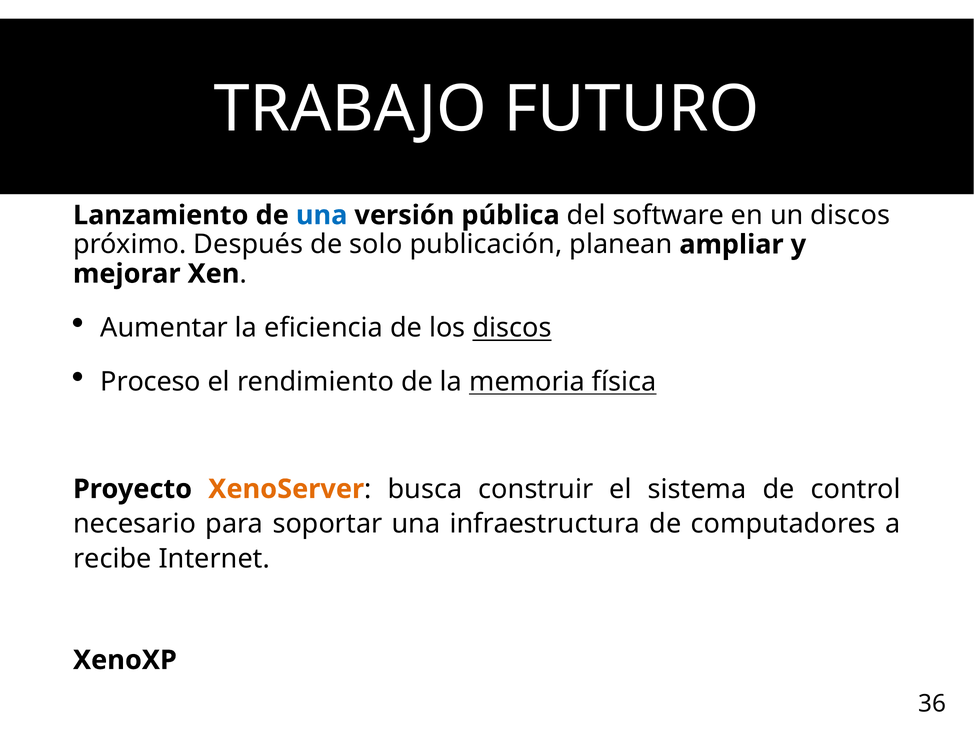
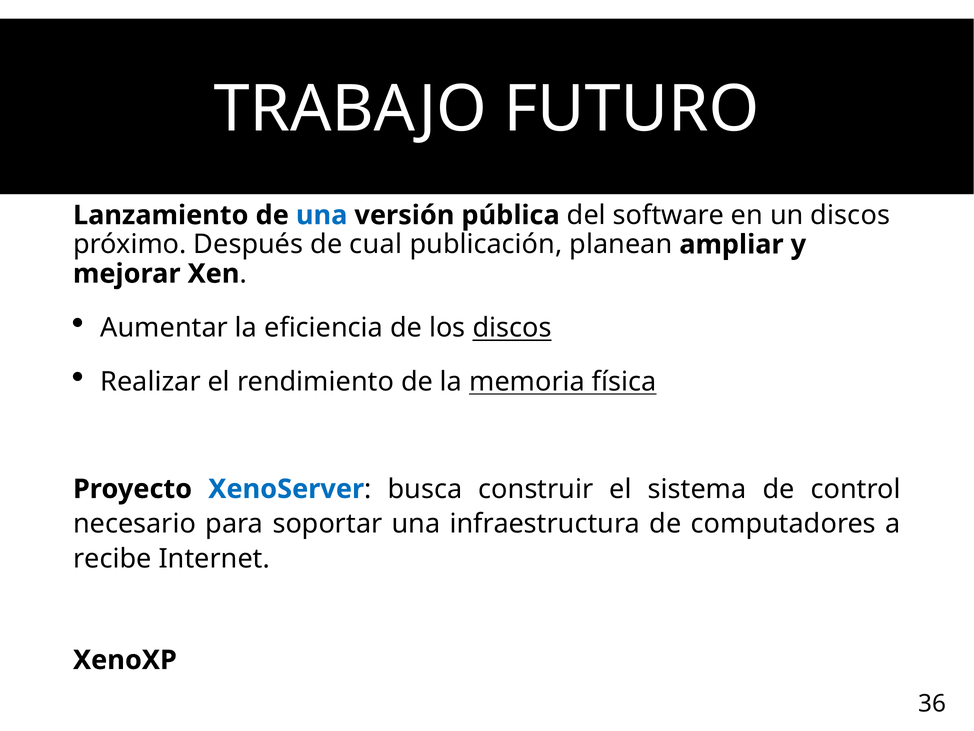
solo: solo -> cual
Proceso: Proceso -> Realizar
XenoServer colour: orange -> blue
